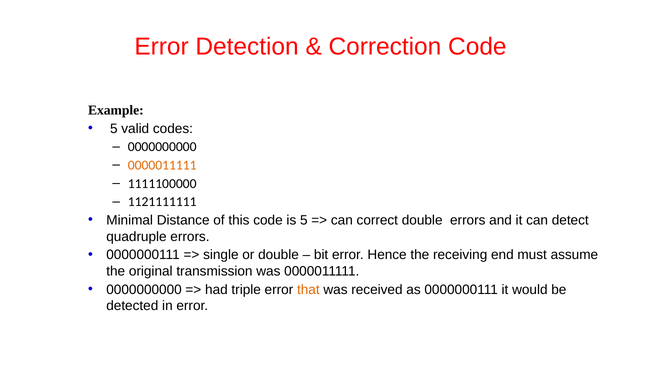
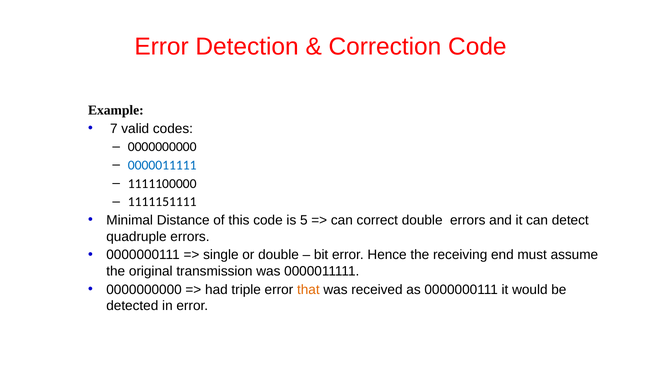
5 at (114, 129): 5 -> 7
0000011111 at (162, 165) colour: orange -> blue
1121111111: 1121111111 -> 1111151111
